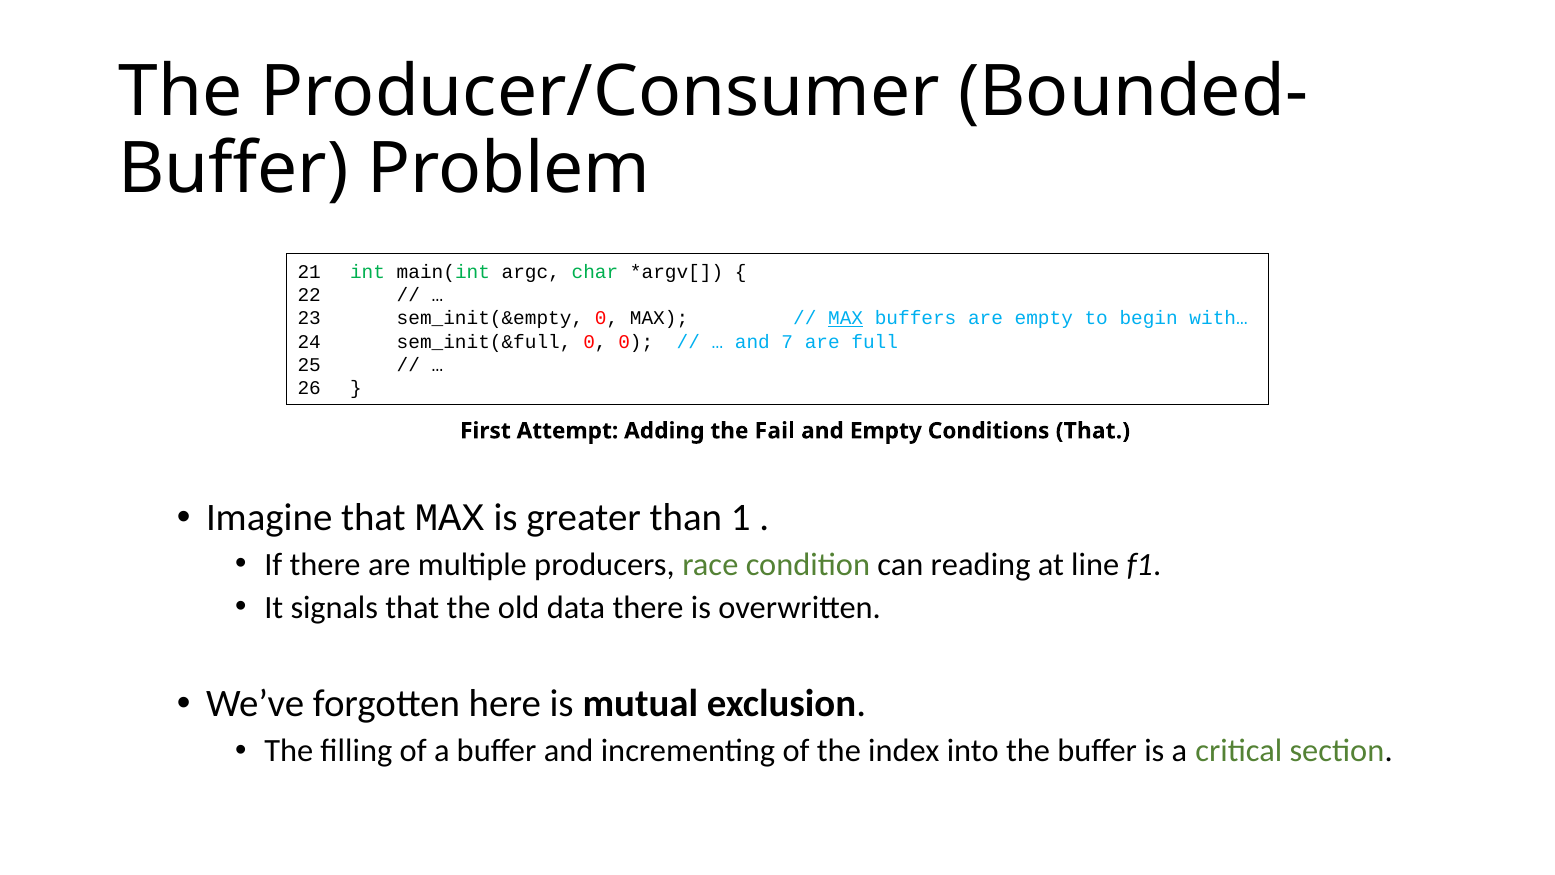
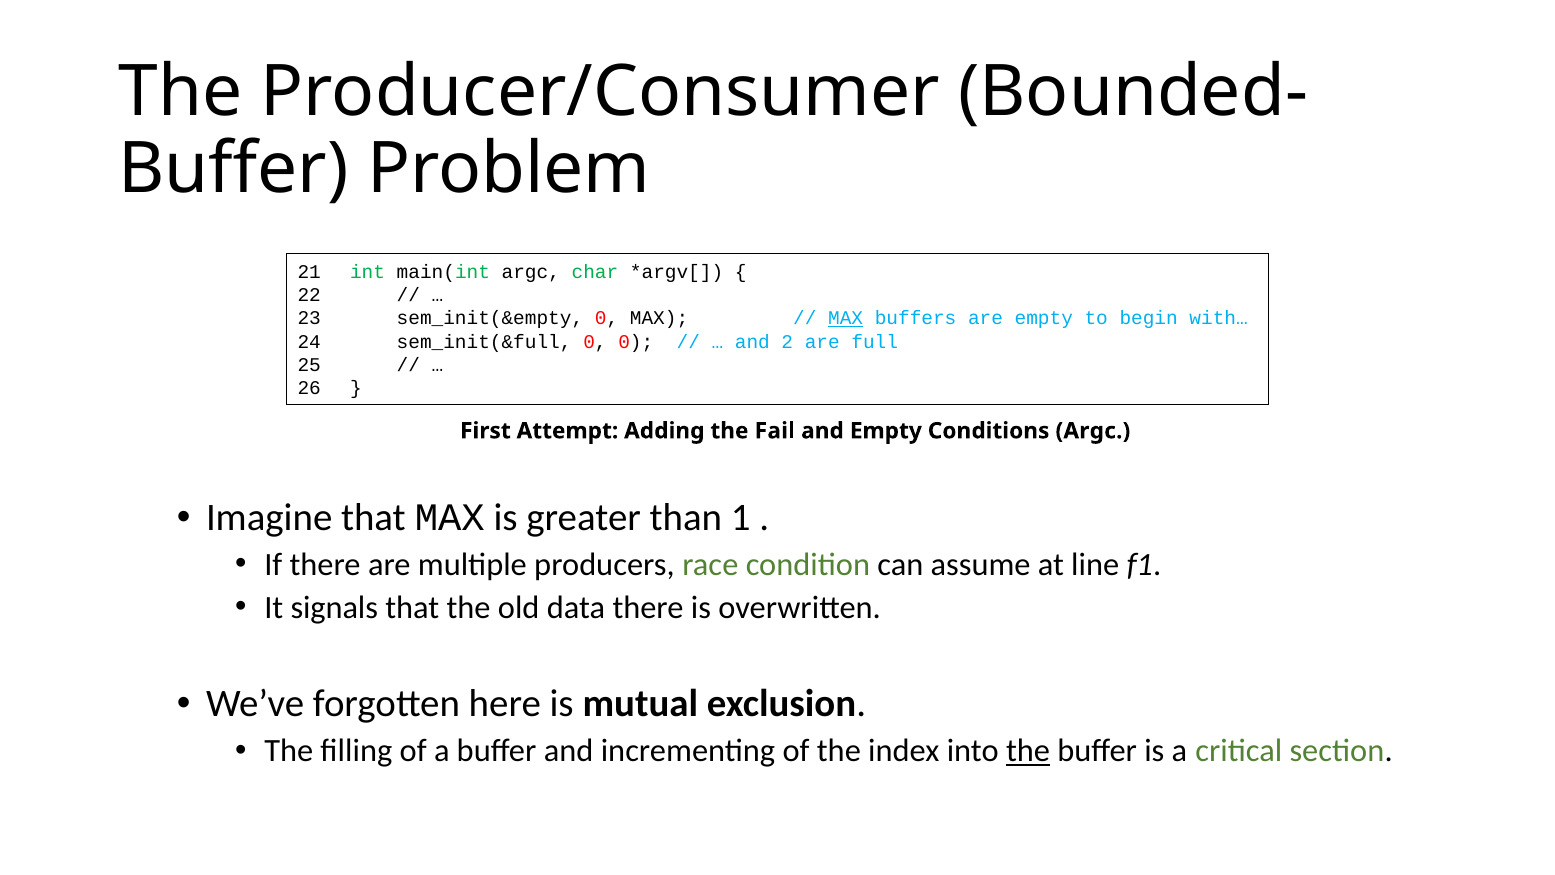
7: 7 -> 2
Conditions That: That -> Argc
reading: reading -> assume
the at (1028, 750) underline: none -> present
